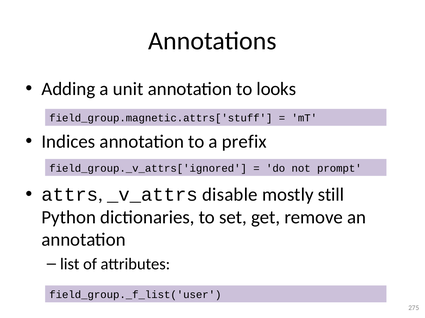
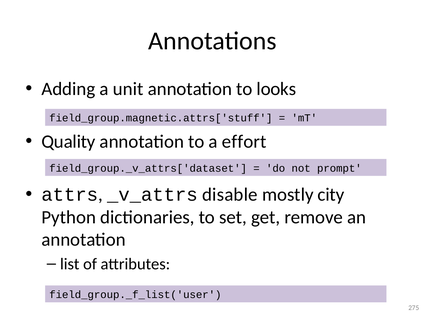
Indices: Indices -> Quality
prefix: prefix -> effort
field_group._v_attrs['ignored: field_group._v_attrs['ignored -> field_group._v_attrs['dataset
still: still -> city
